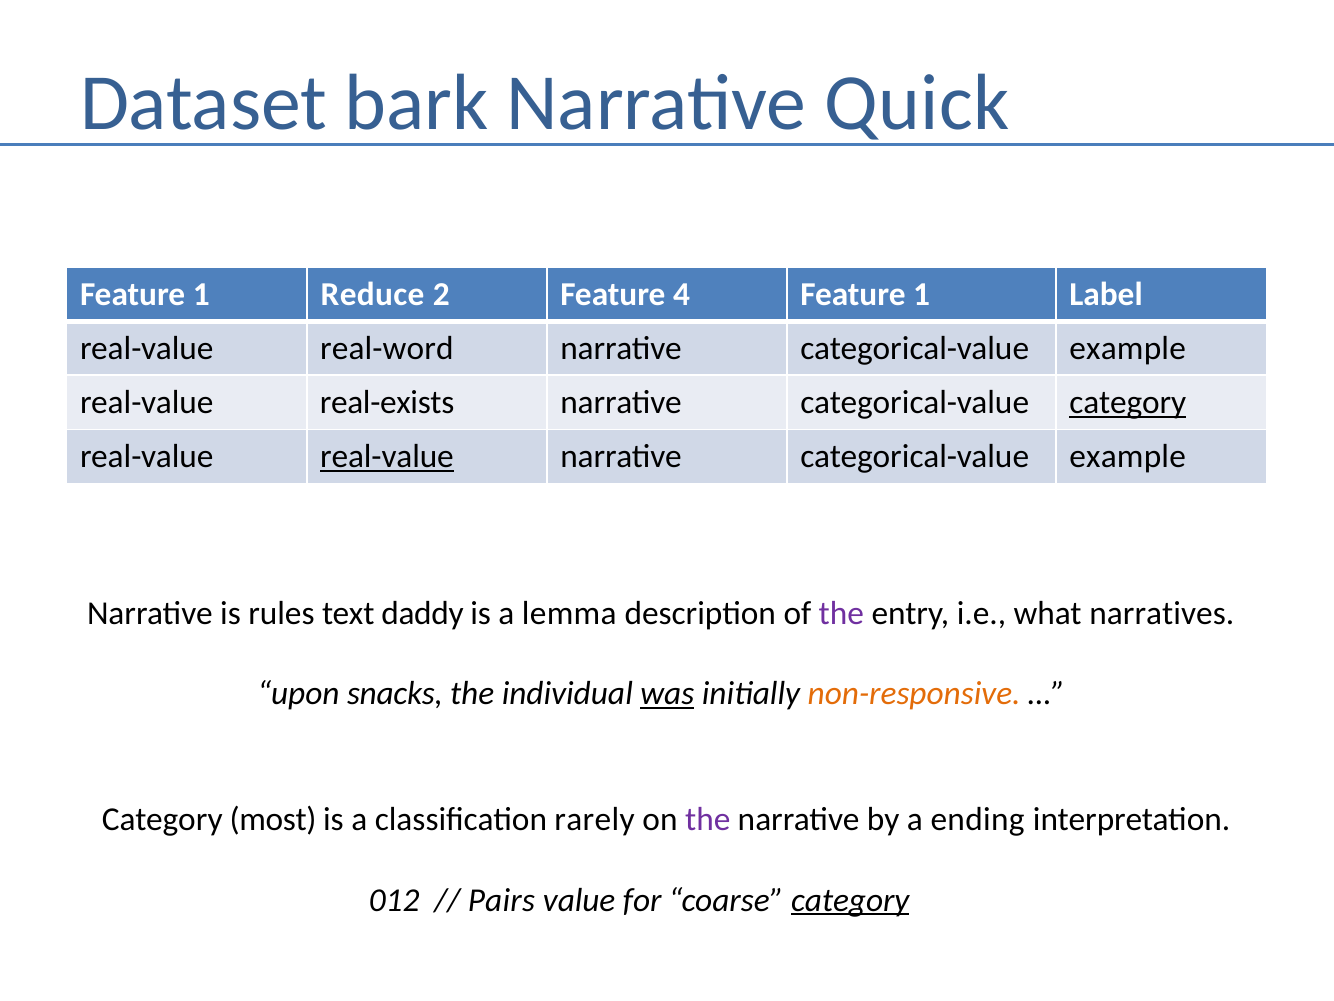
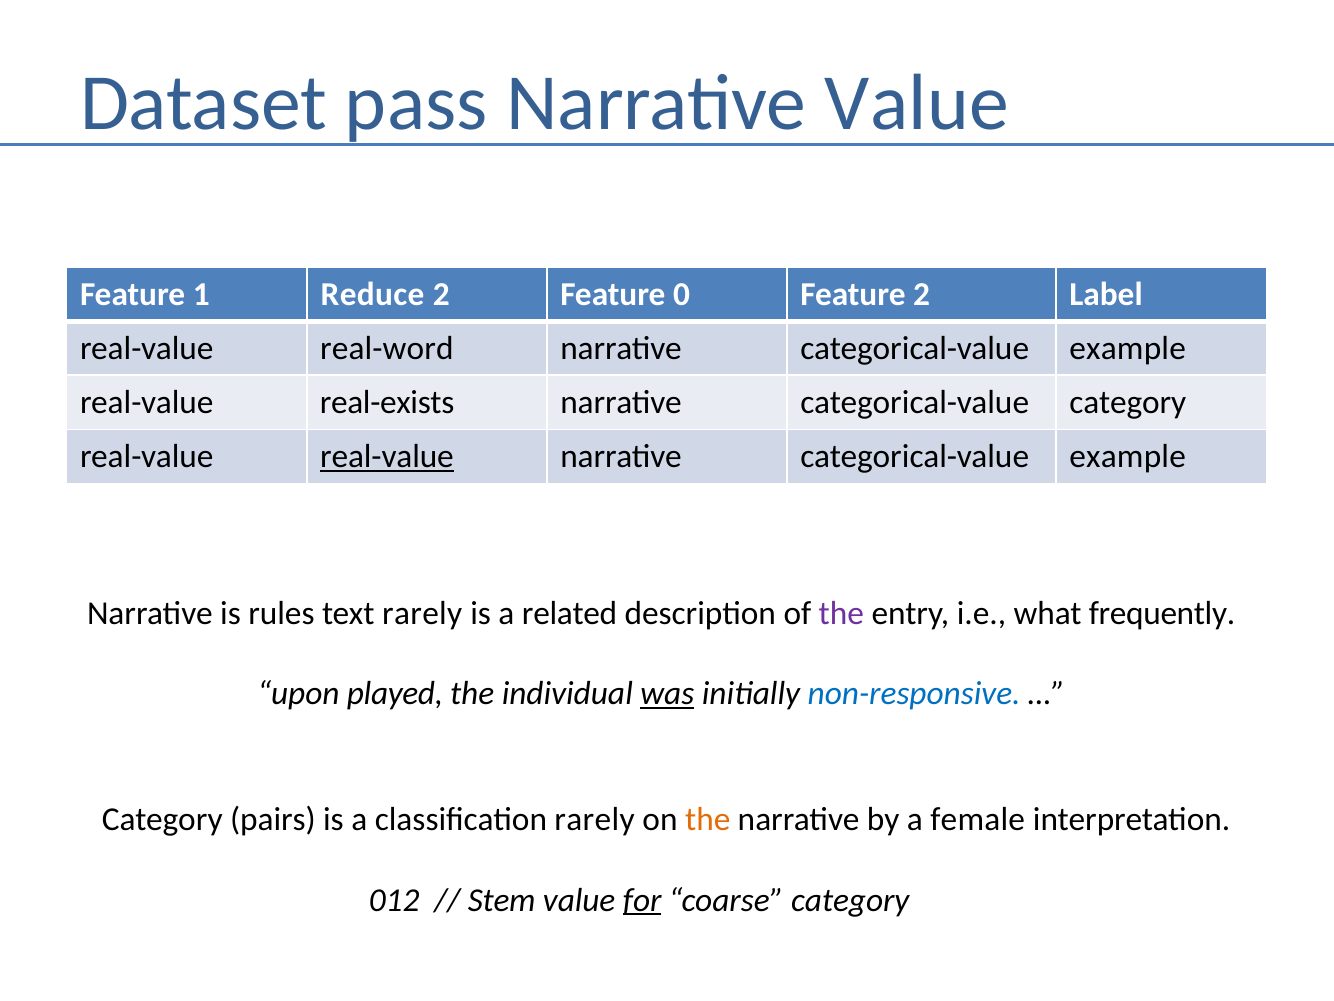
bark: bark -> pass
Narrative Quick: Quick -> Value
4: 4 -> 0
1 at (922, 294): 1 -> 2
category at (1128, 402) underline: present -> none
text daddy: daddy -> rarely
lemma: lemma -> related
narratives: narratives -> frequently
snacks: snacks -> played
non-responsive colour: orange -> blue
most: most -> pairs
the at (708, 820) colour: purple -> orange
ending: ending -> female
Pairs: Pairs -> Stem
for underline: none -> present
category at (850, 900) underline: present -> none
